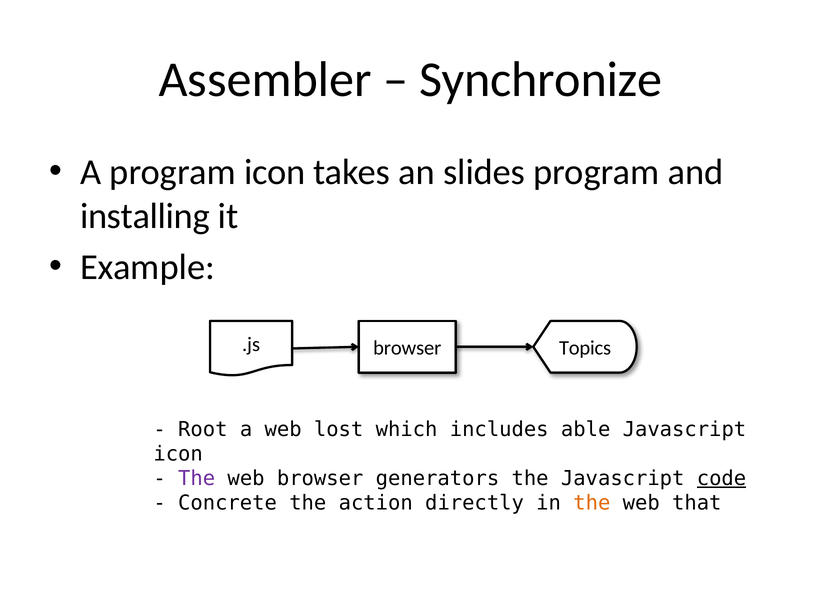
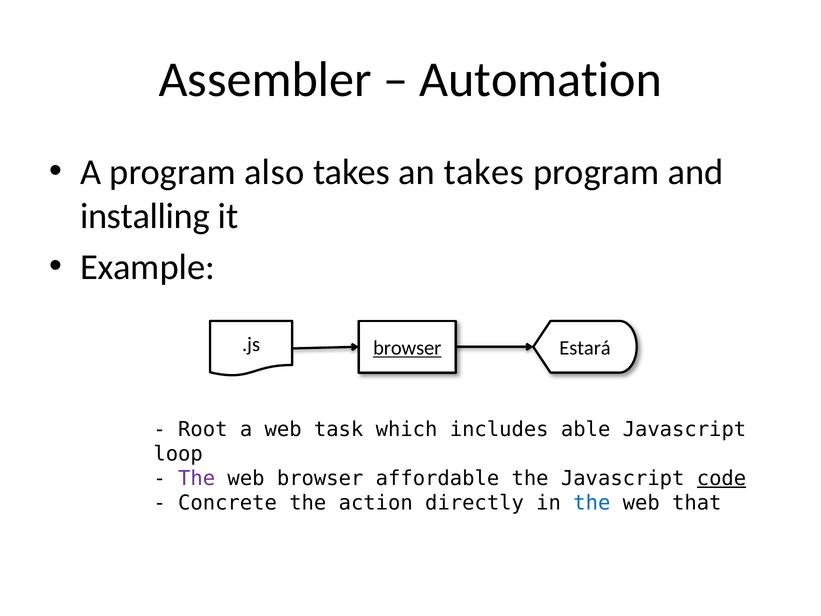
Synchronize: Synchronize -> Automation
program icon: icon -> also
an slides: slides -> takes
Topics: Topics -> Estará
browser at (407, 348) underline: none -> present
lost: lost -> task
icon at (178, 454): icon -> loop
generators: generators -> affordable
the at (592, 503) colour: orange -> blue
